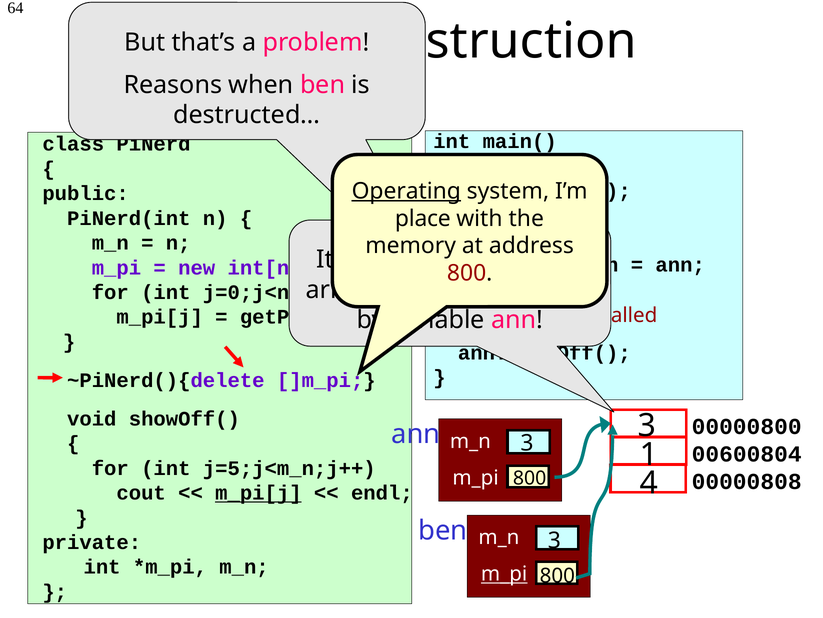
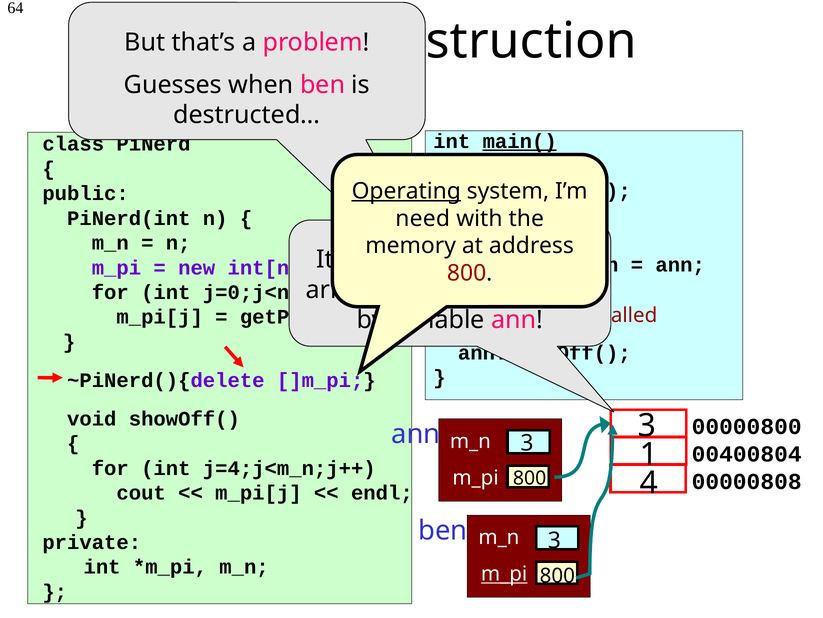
Reasons: Reasons -> Guesses
main( underline: none -> present
place: place -> need
00600804: 00600804 -> 00400804
j=5;j<m_n;j++: j=5;j<m_n;j++ -> j=4;j<m_n;j++
m_pi[j at (258, 492) underline: present -> none
